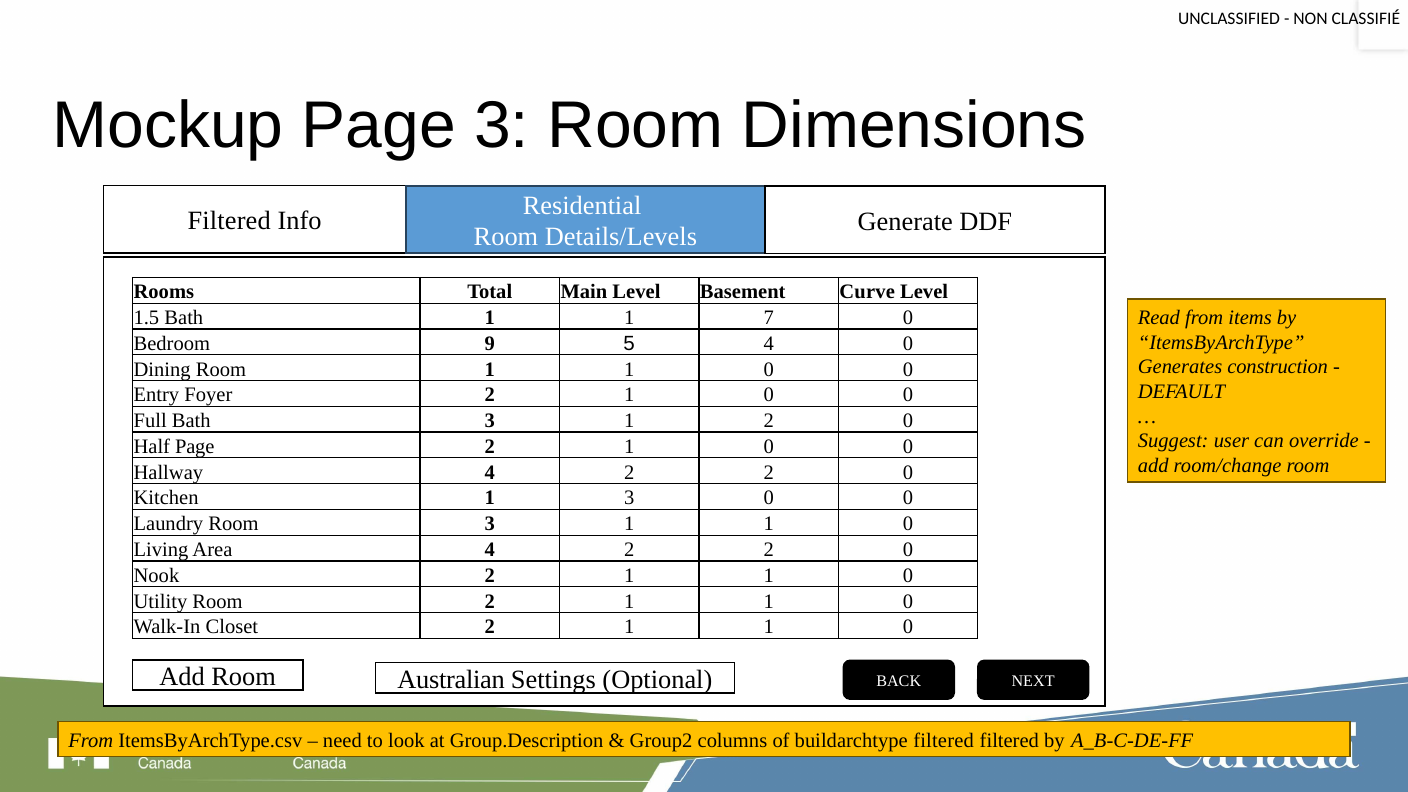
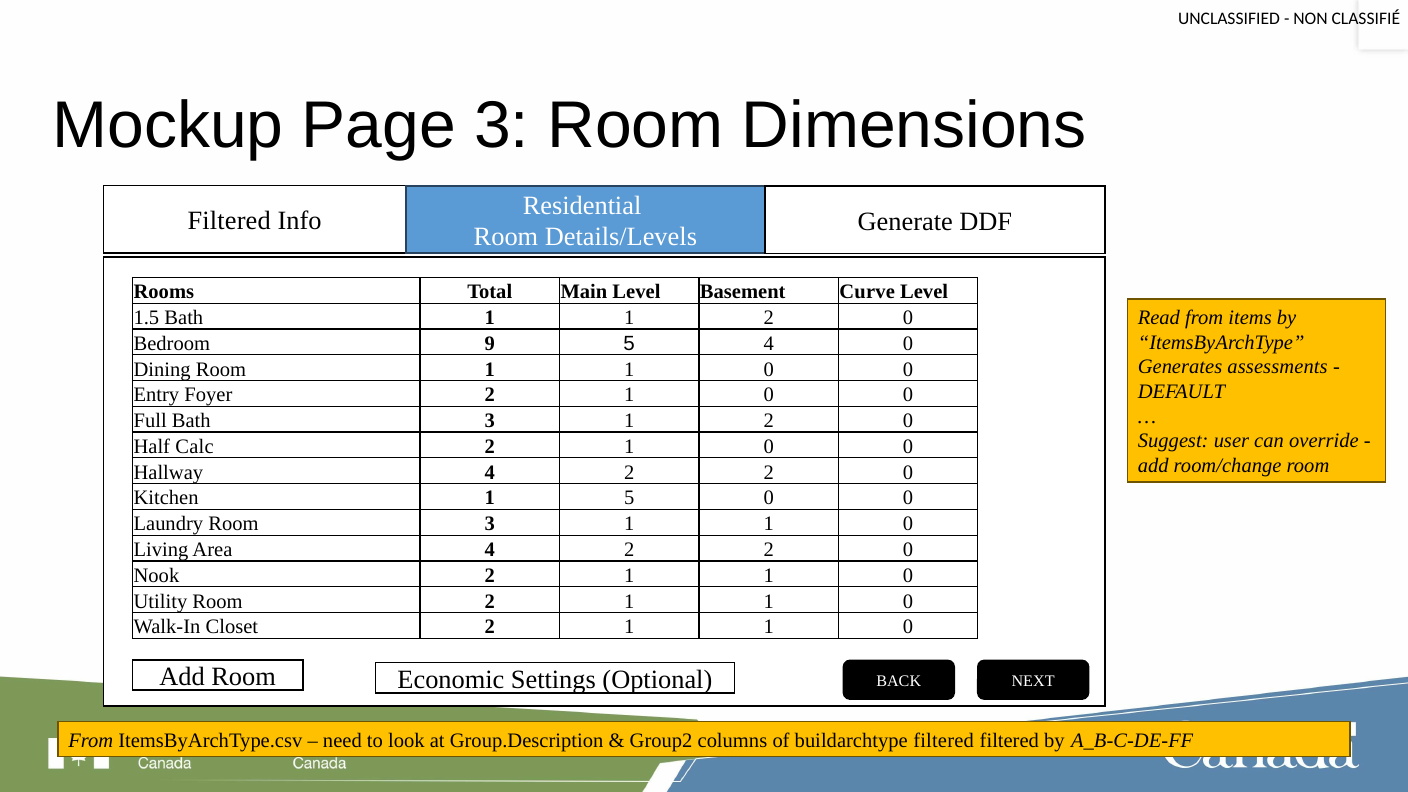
1 1 7: 7 -> 2
construction: construction -> assessments
Half Page: Page -> Calc
1 3: 3 -> 5
Australian: Australian -> Economic
